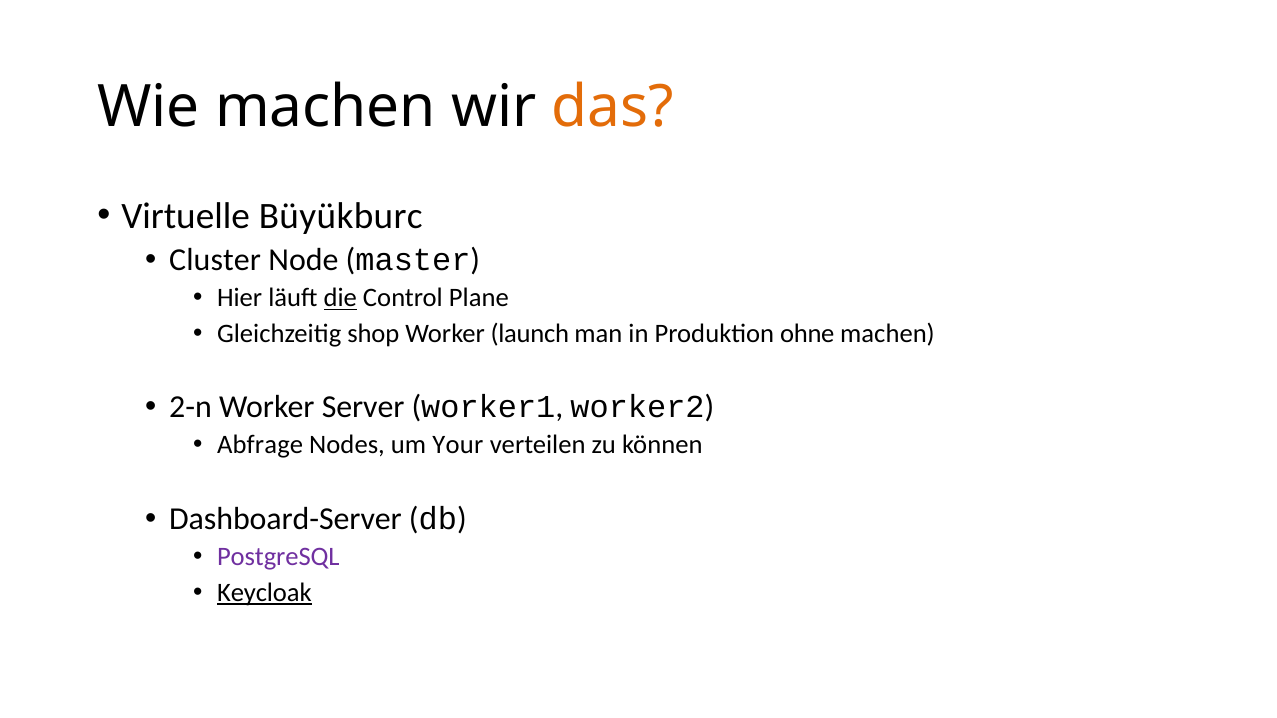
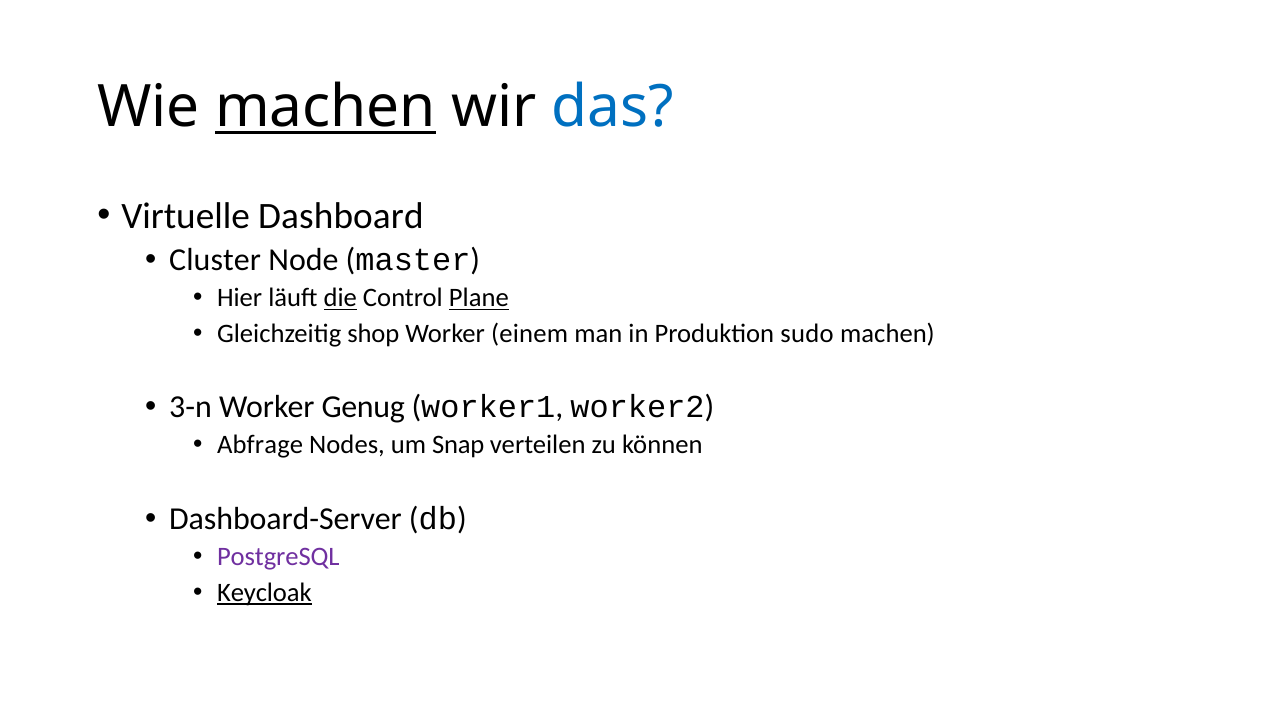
machen at (326, 107) underline: none -> present
das colour: orange -> blue
Büyükburc: Büyükburc -> Dashboard
Plane underline: none -> present
launch: launch -> einem
ohne: ohne -> sudo
2-n: 2-n -> 3-n
Server: Server -> Genug
Your: Your -> Snap
